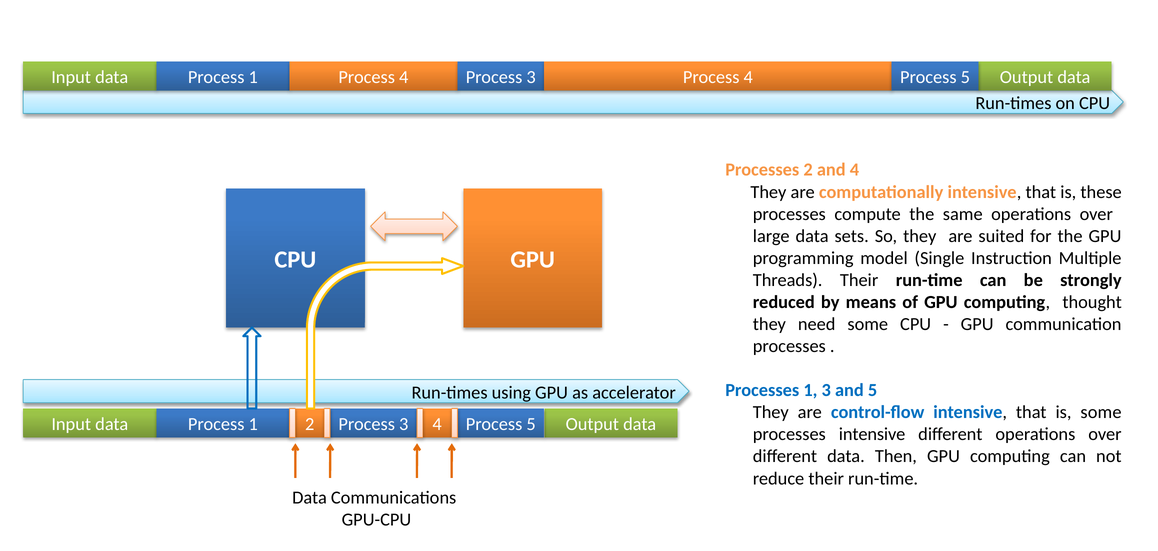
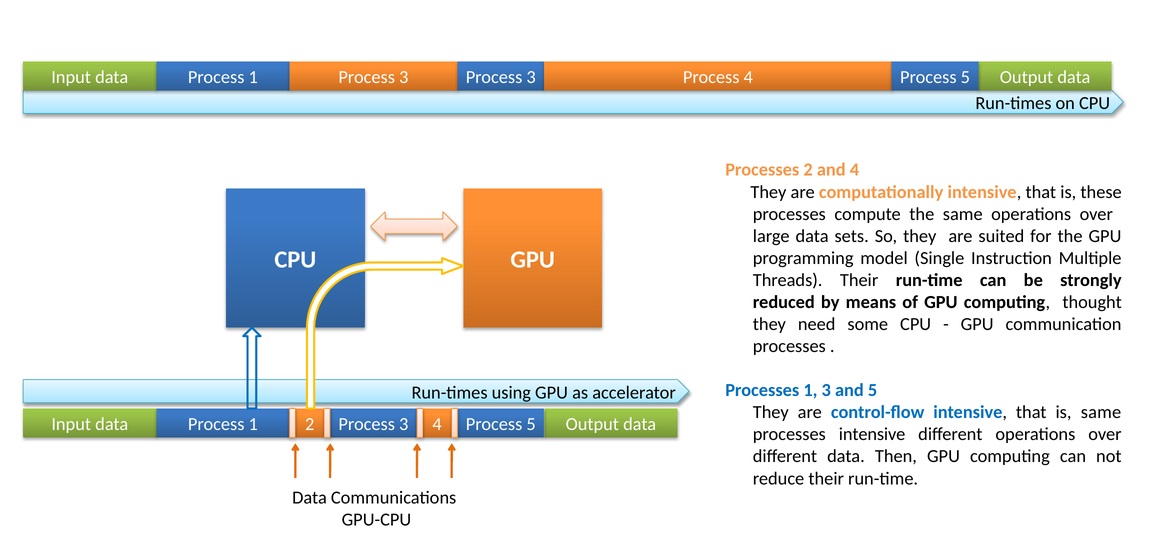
1 Process 4: 4 -> 3
is some: some -> same
